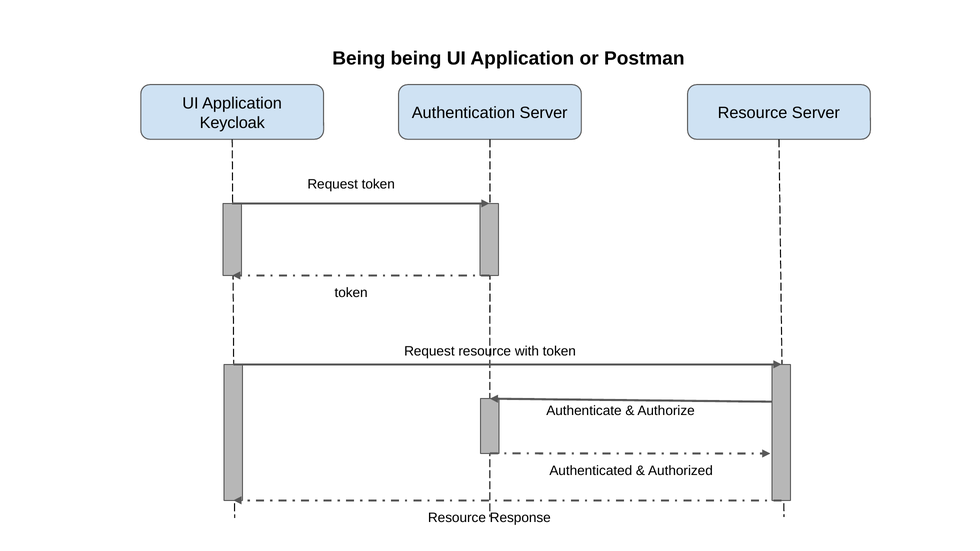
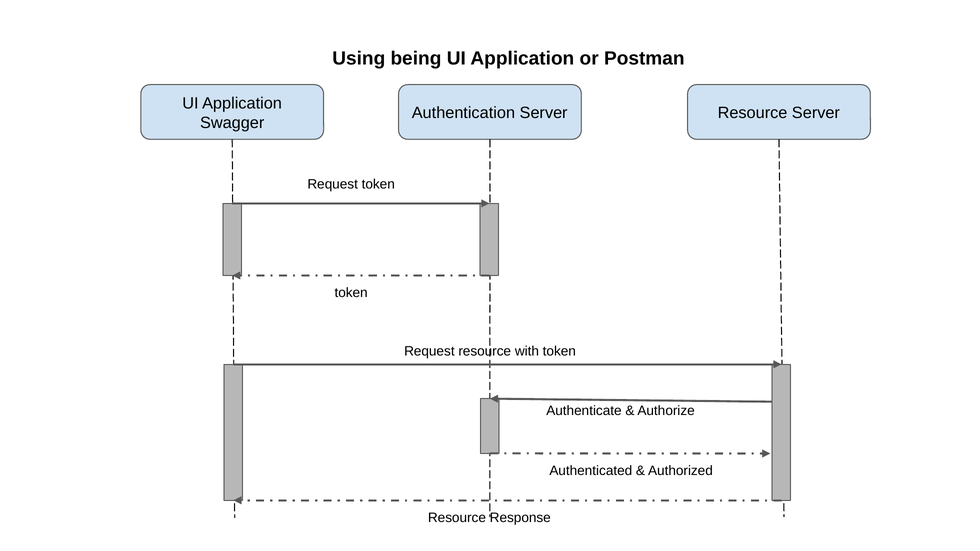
Being at (359, 58): Being -> Using
Keycloak: Keycloak -> Swagger
